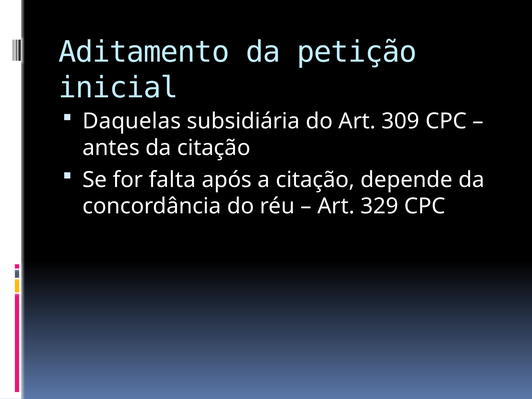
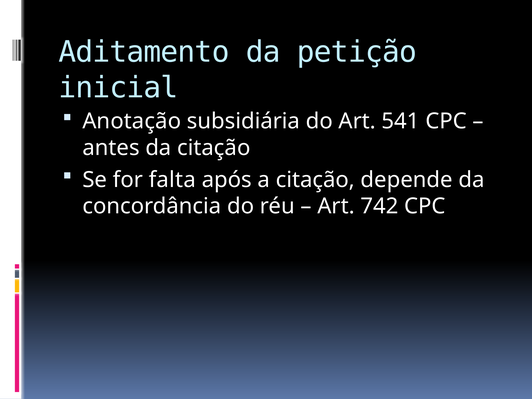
Daquelas: Daquelas -> Anotação
309: 309 -> 541
329: 329 -> 742
